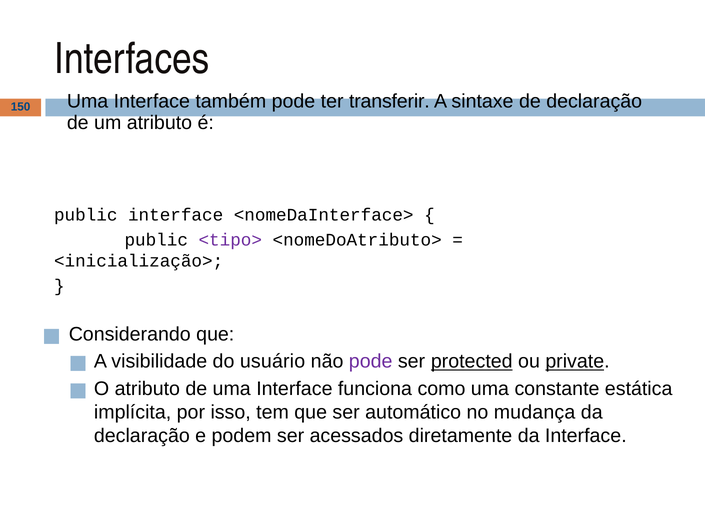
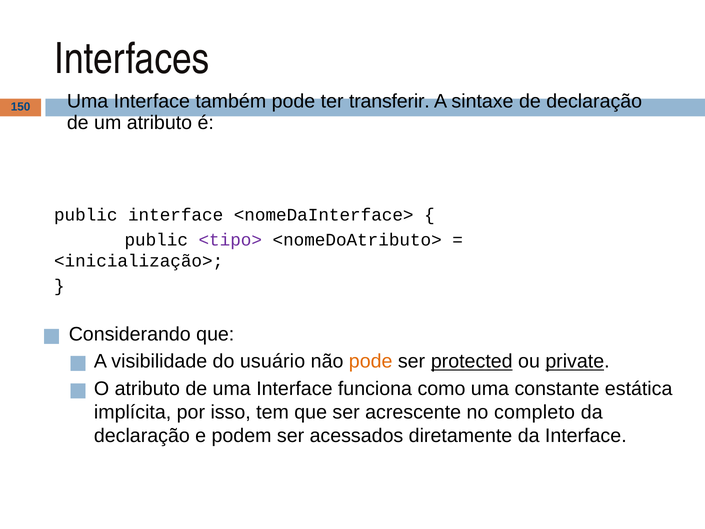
pode at (371, 361) colour: purple -> orange
automático: automático -> acrescente
mudança: mudança -> completo
